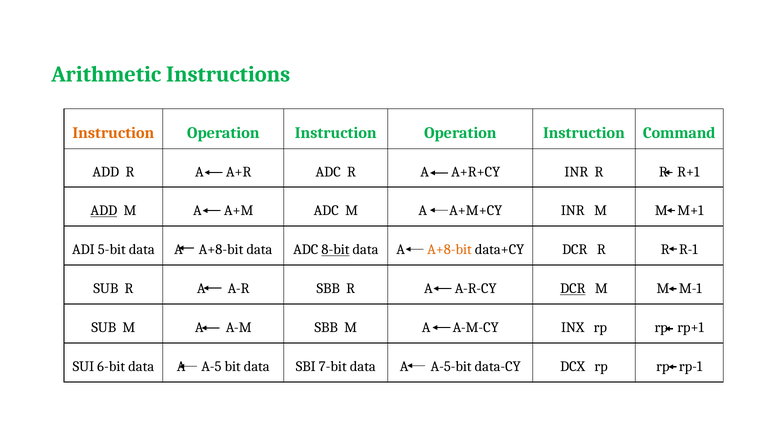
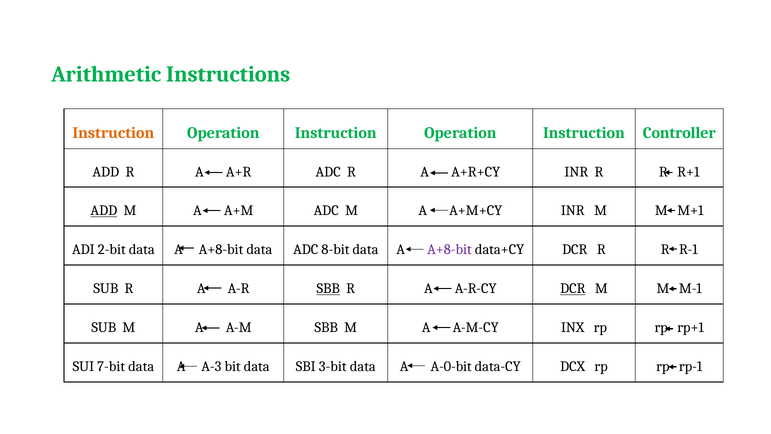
Command: Command -> Controller
5-bit: 5-bit -> 2-bit
8-bit underline: present -> none
A+8-bit at (449, 249) colour: orange -> purple
SBB at (328, 288) underline: none -> present
6-bit: 6-bit -> 7-bit
A-5: A-5 -> A-3
7-bit: 7-bit -> 3-bit
A-5-bit: A-5-bit -> A-0-bit
